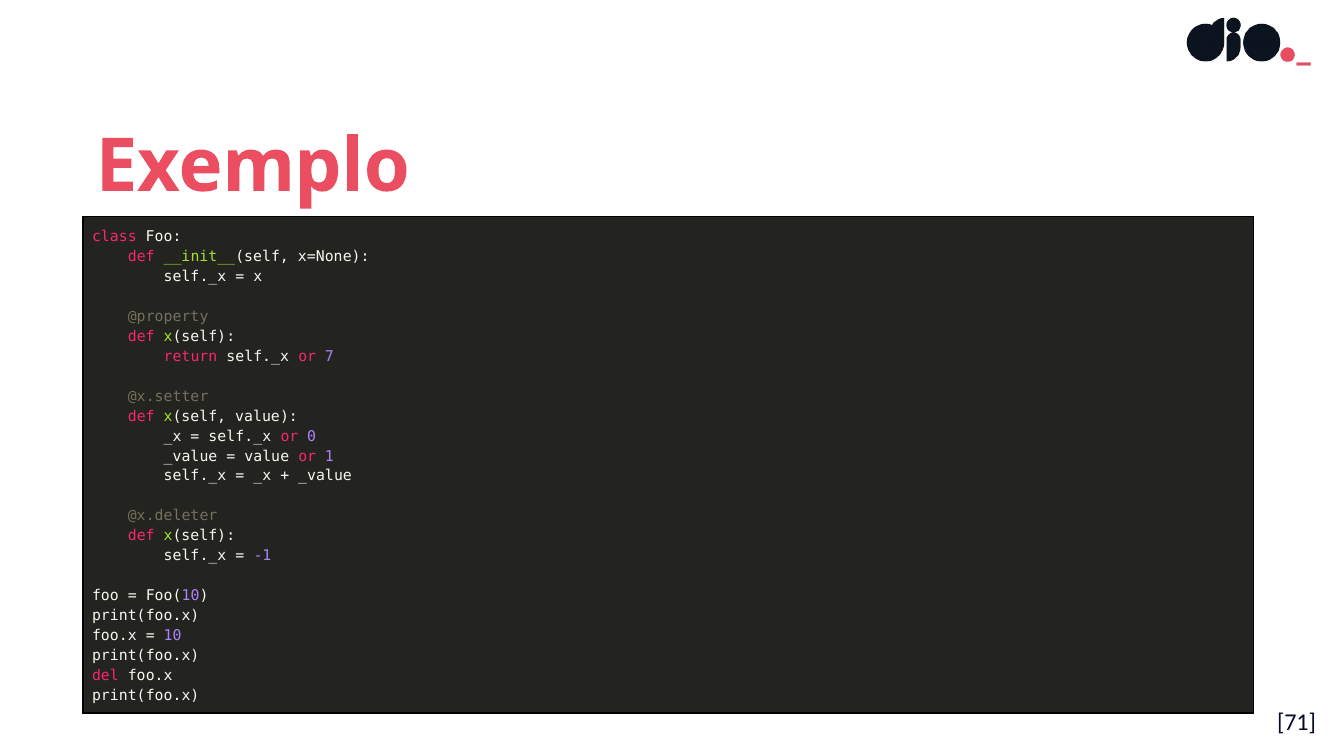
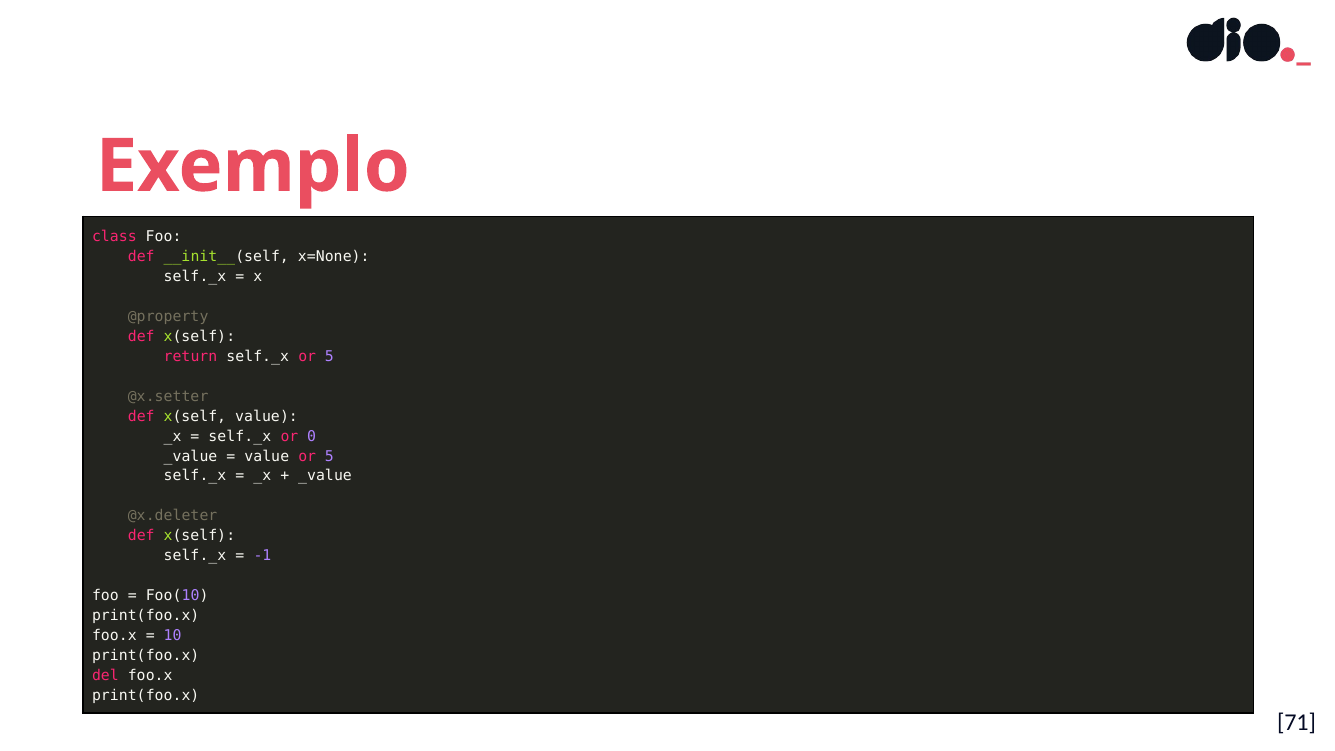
7 at (329, 357): 7 -> 5
value or 1: 1 -> 5
